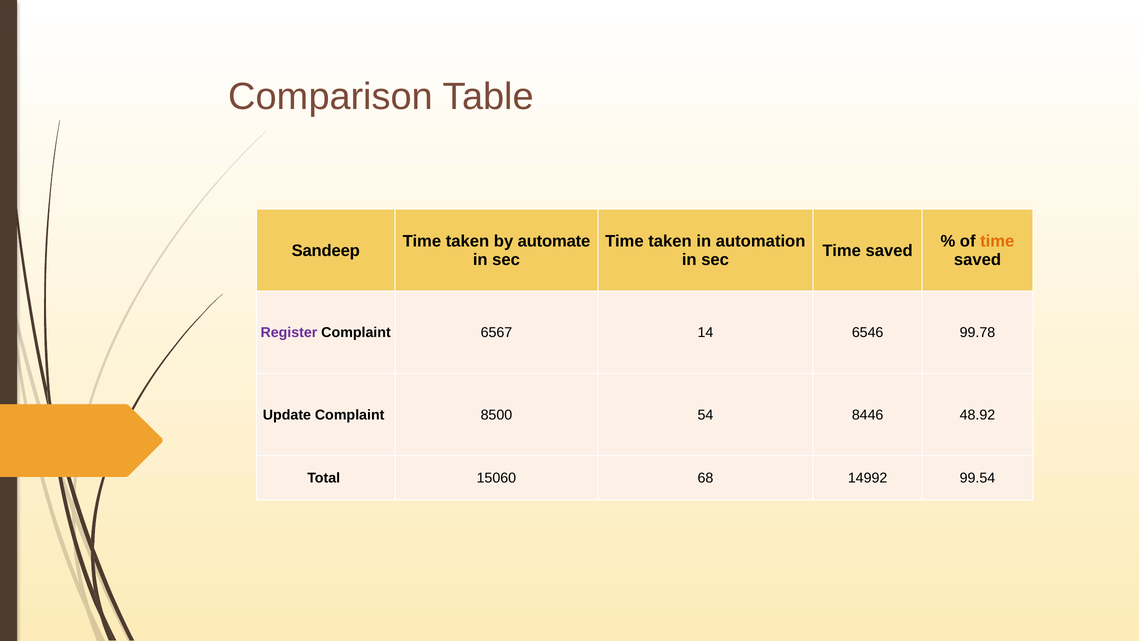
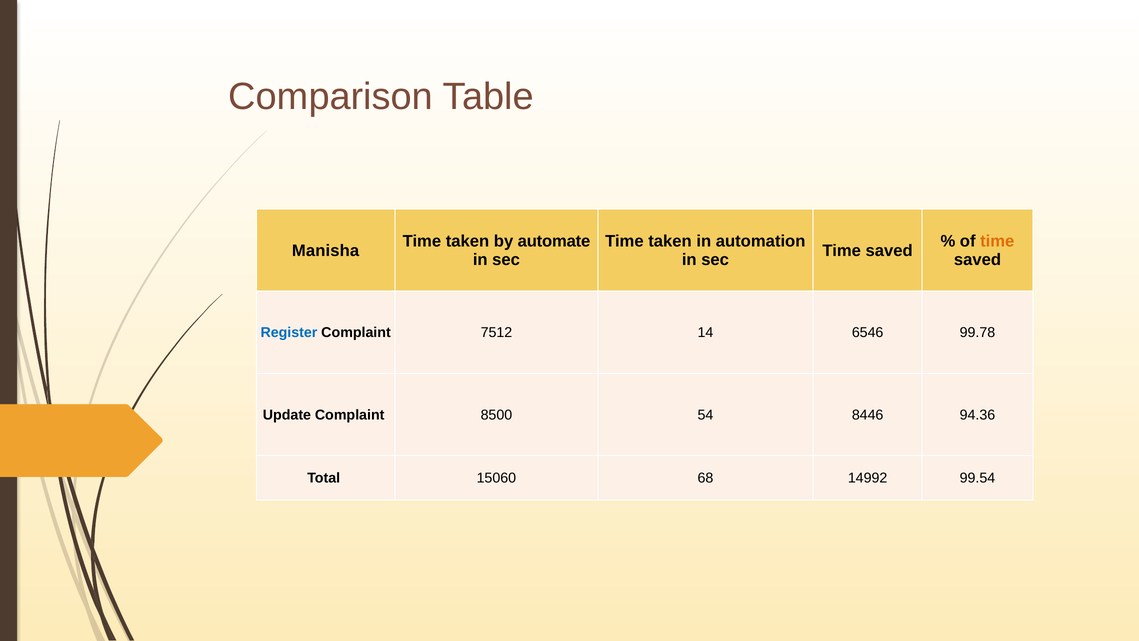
Sandeep: Sandeep -> Manisha
Register colour: purple -> blue
6567: 6567 -> 7512
48.92: 48.92 -> 94.36
